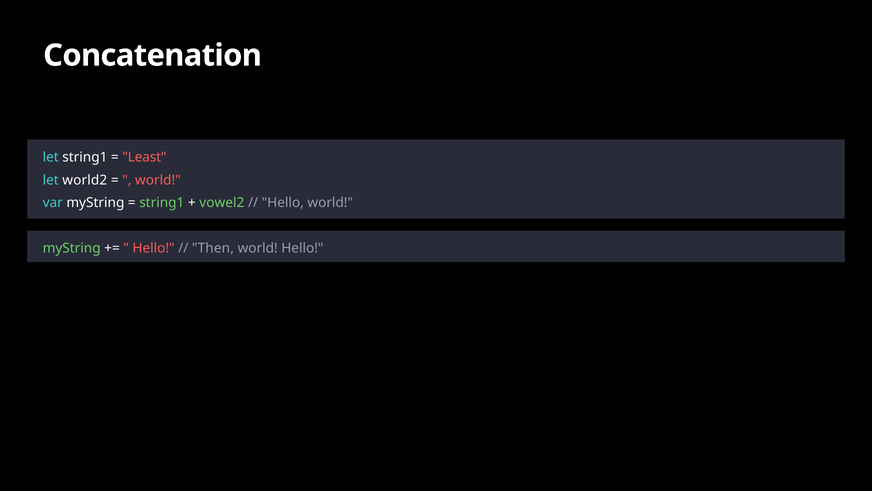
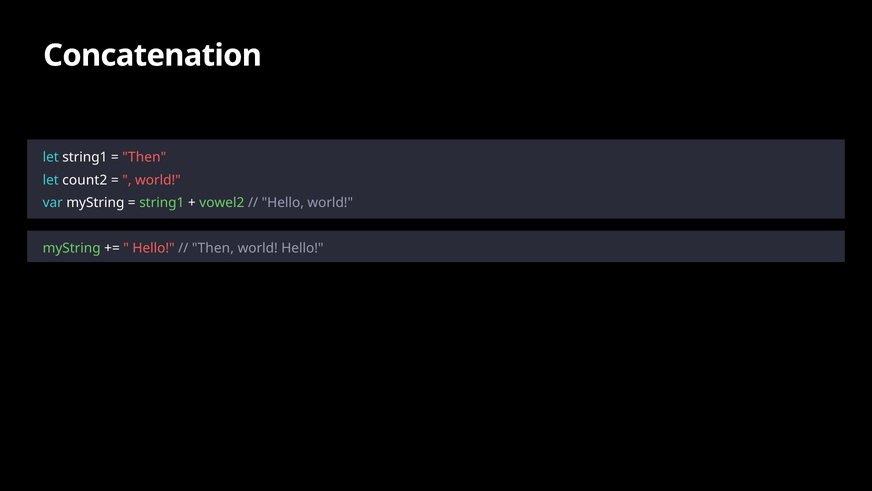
Least at (144, 157): Least -> Then
world2: world2 -> count2
